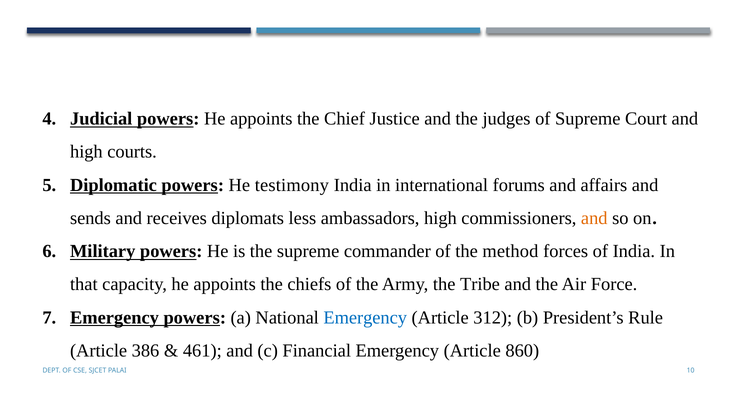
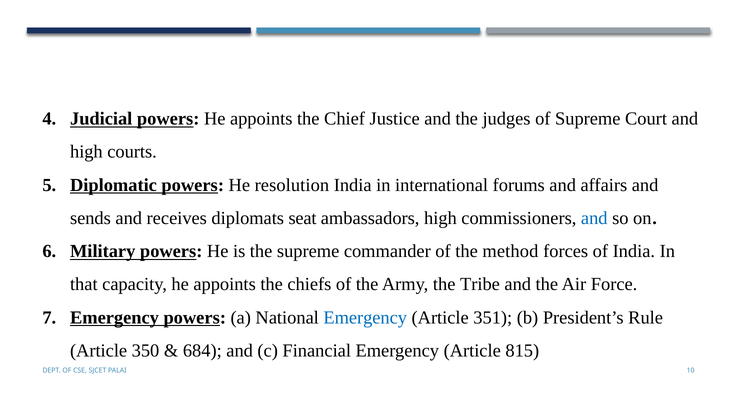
testimony: testimony -> resolution
less: less -> seat
and at (594, 218) colour: orange -> blue
312: 312 -> 351
386: 386 -> 350
461: 461 -> 684
860: 860 -> 815
